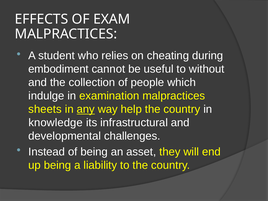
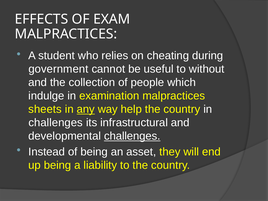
embodiment: embodiment -> government
knowledge at (56, 123): knowledge -> challenges
challenges at (132, 136) underline: none -> present
